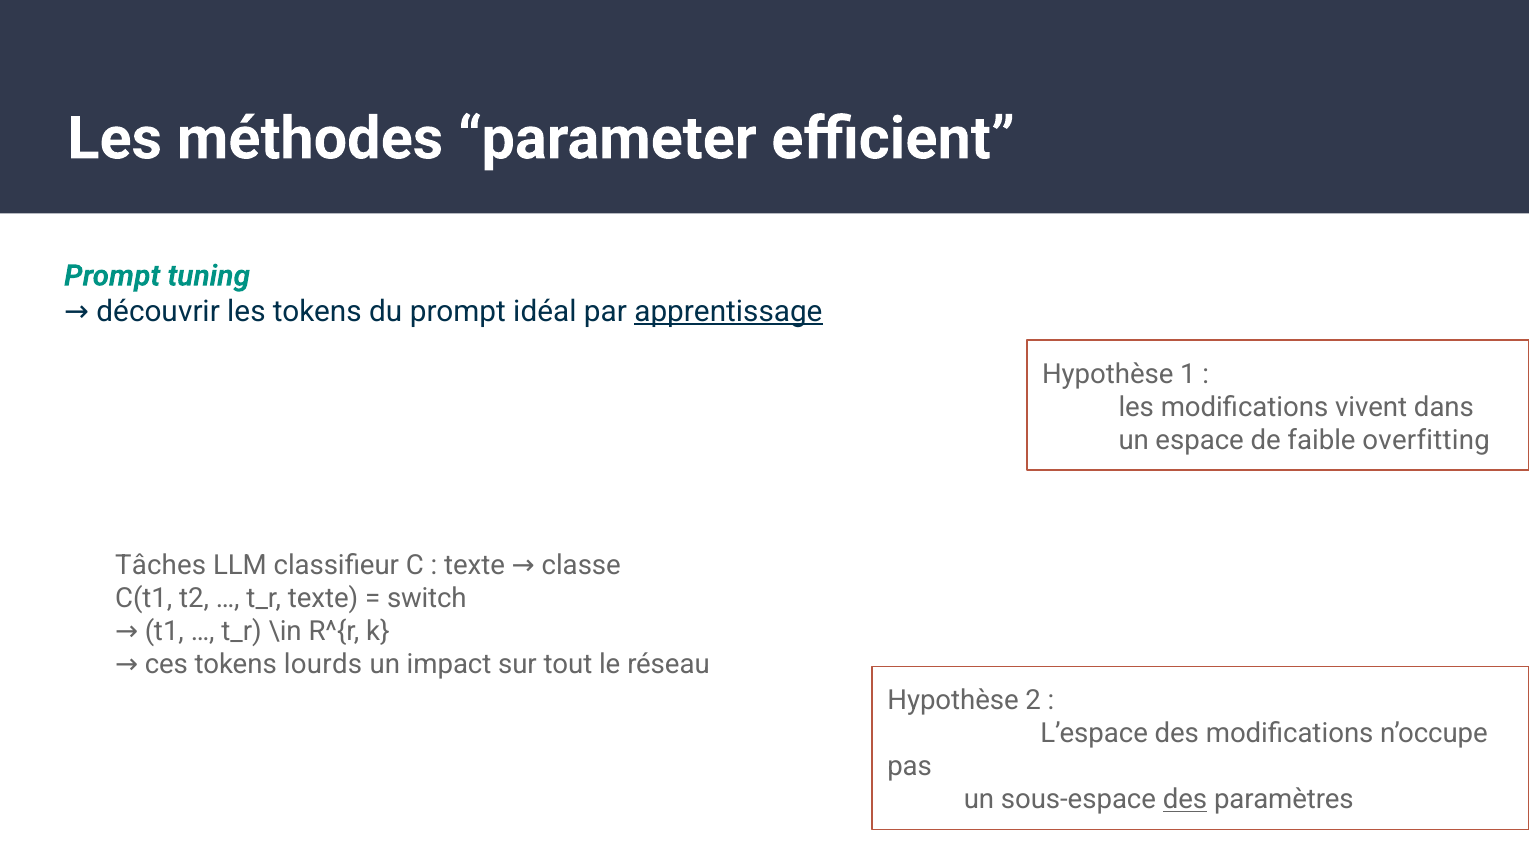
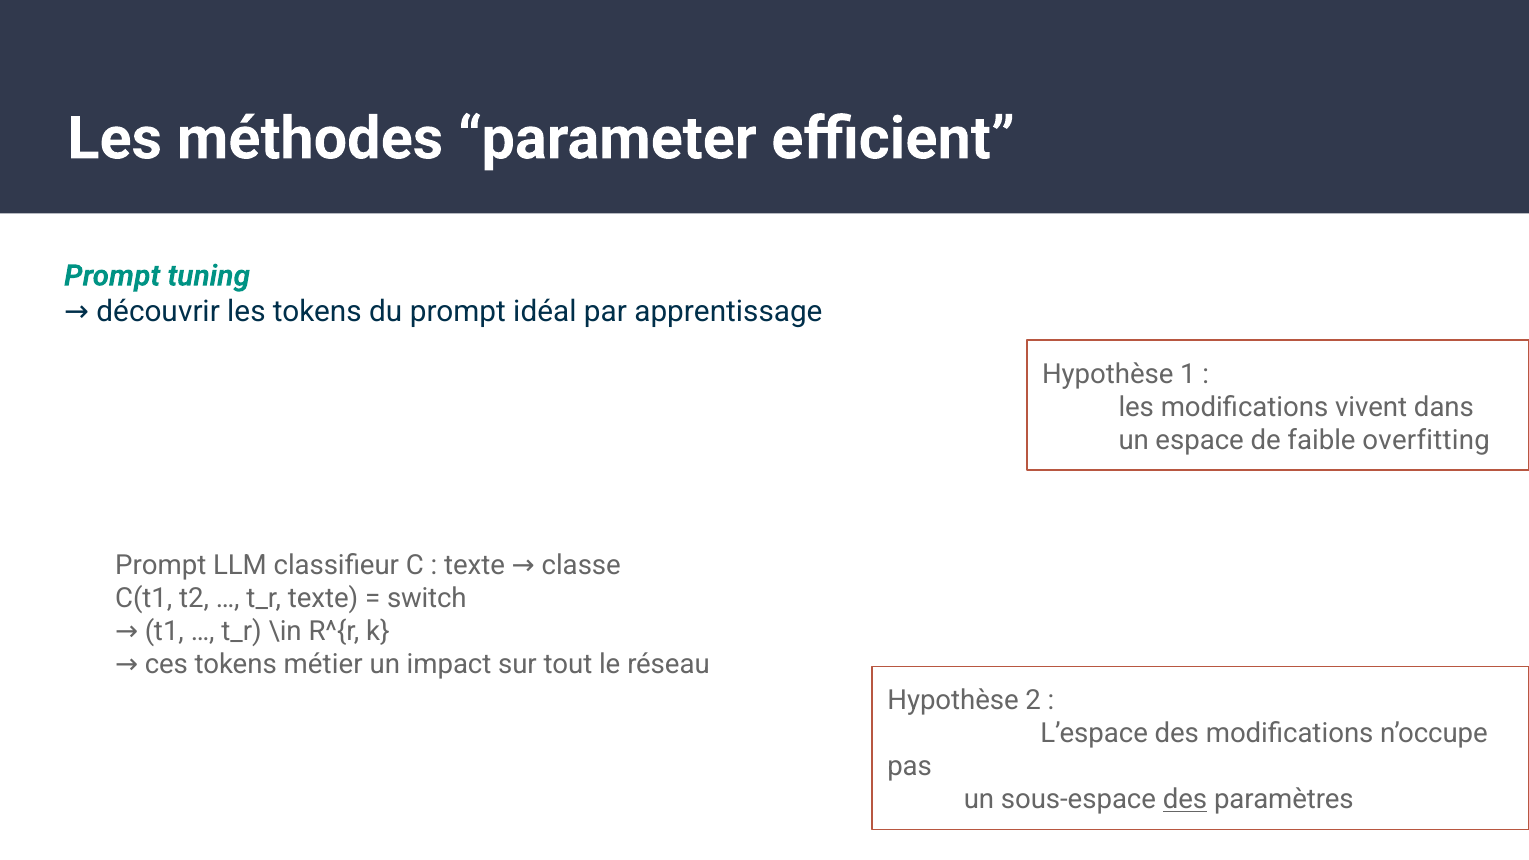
apprentissage underline: present -> none
Tâches at (161, 565): Tâches -> Prompt
lourds: lourds -> métier
